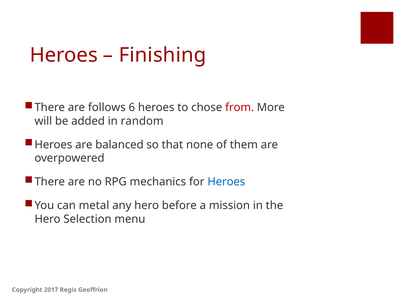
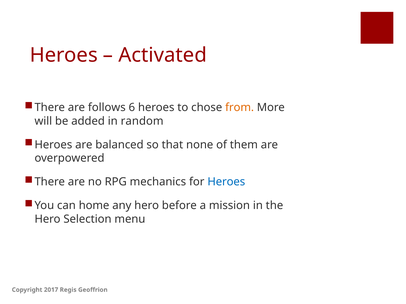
Finishing: Finishing -> Activated
from colour: red -> orange
metal: metal -> home
